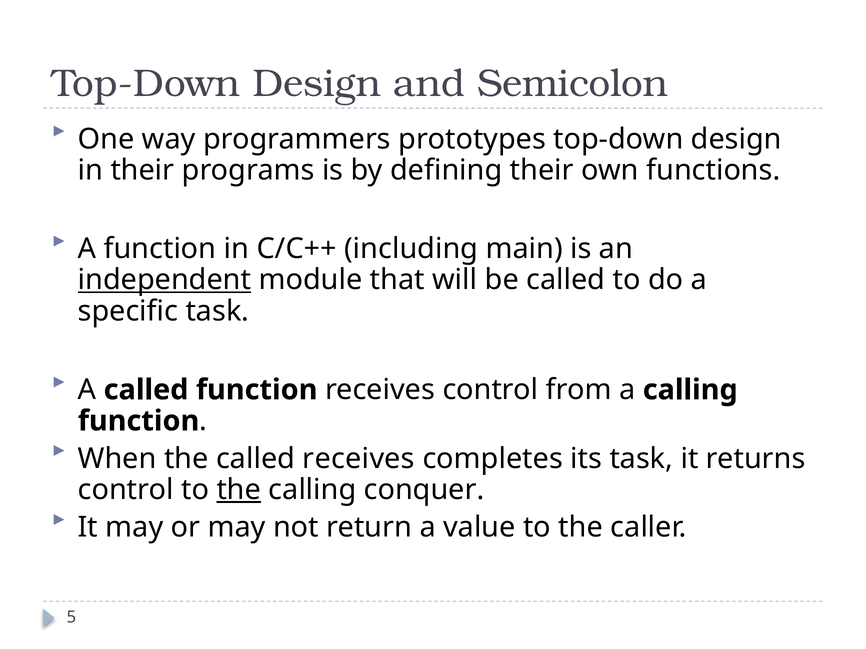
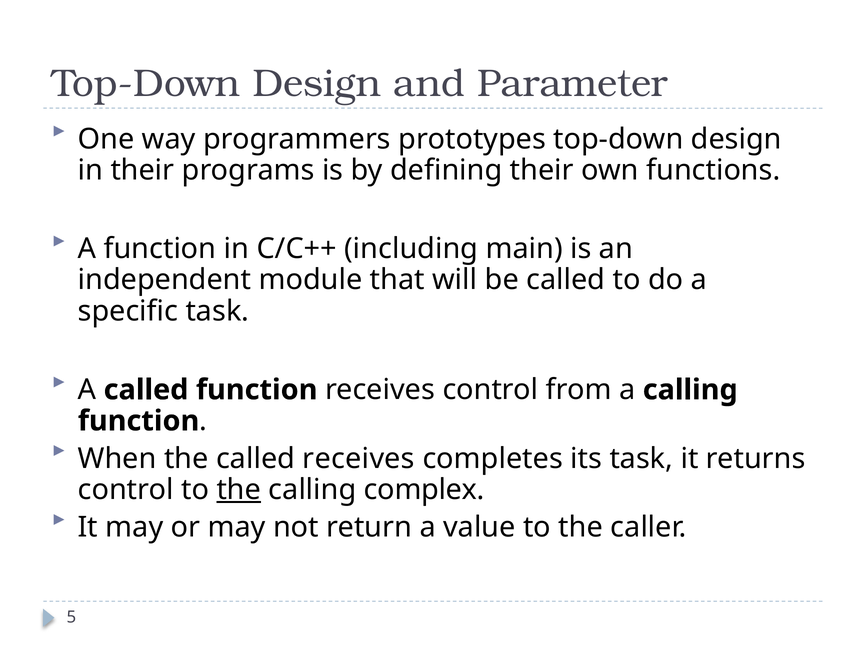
Semicolon: Semicolon -> Parameter
independent underline: present -> none
conquer: conquer -> complex
